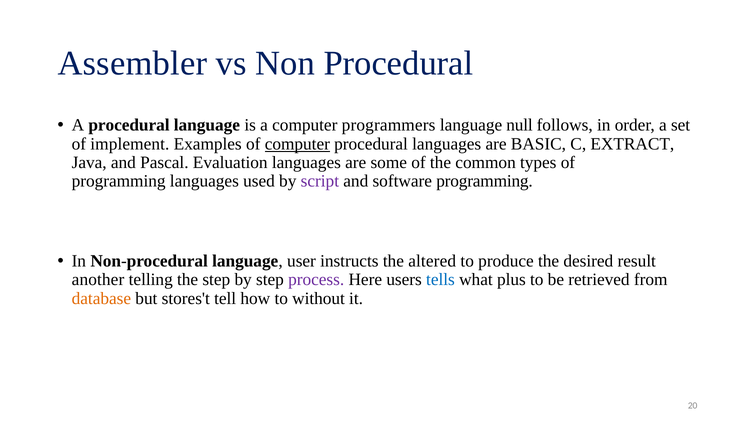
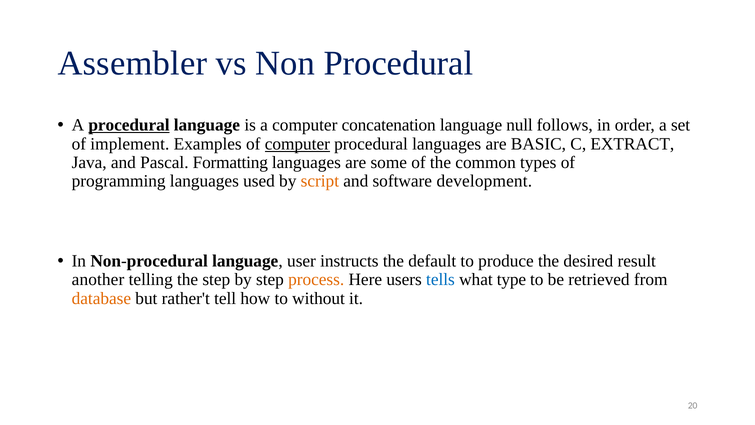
procedural at (129, 125) underline: none -> present
programmers: programmers -> concatenation
Evaluation: Evaluation -> Formatting
script colour: purple -> orange
software programming: programming -> development
altered: altered -> default
process colour: purple -> orange
plus: plus -> type
stores't: stores't -> rather't
